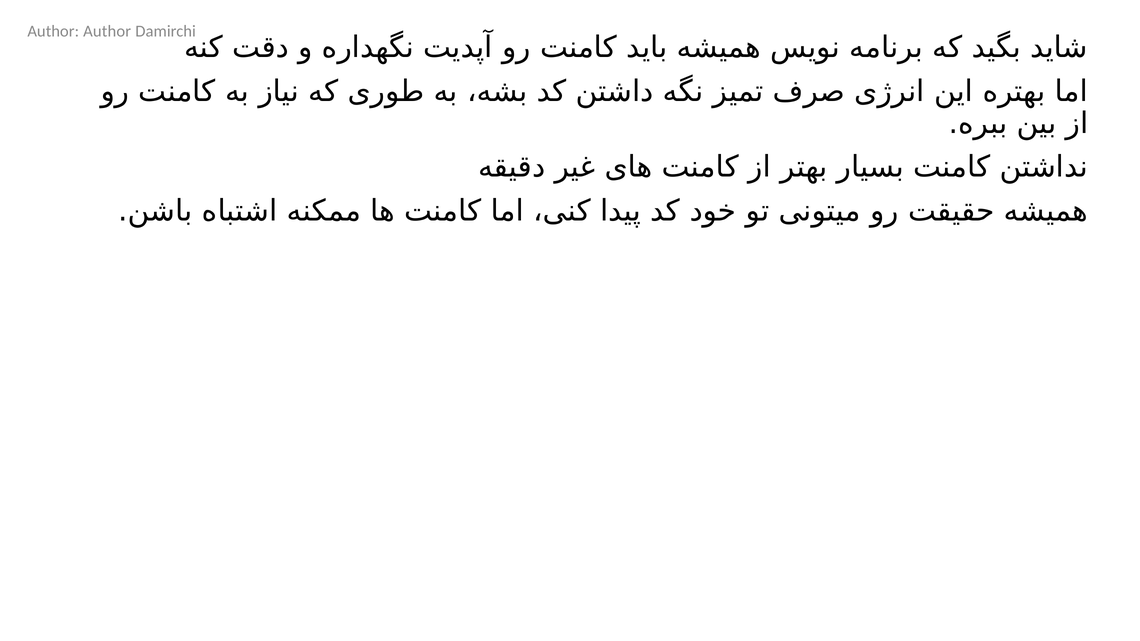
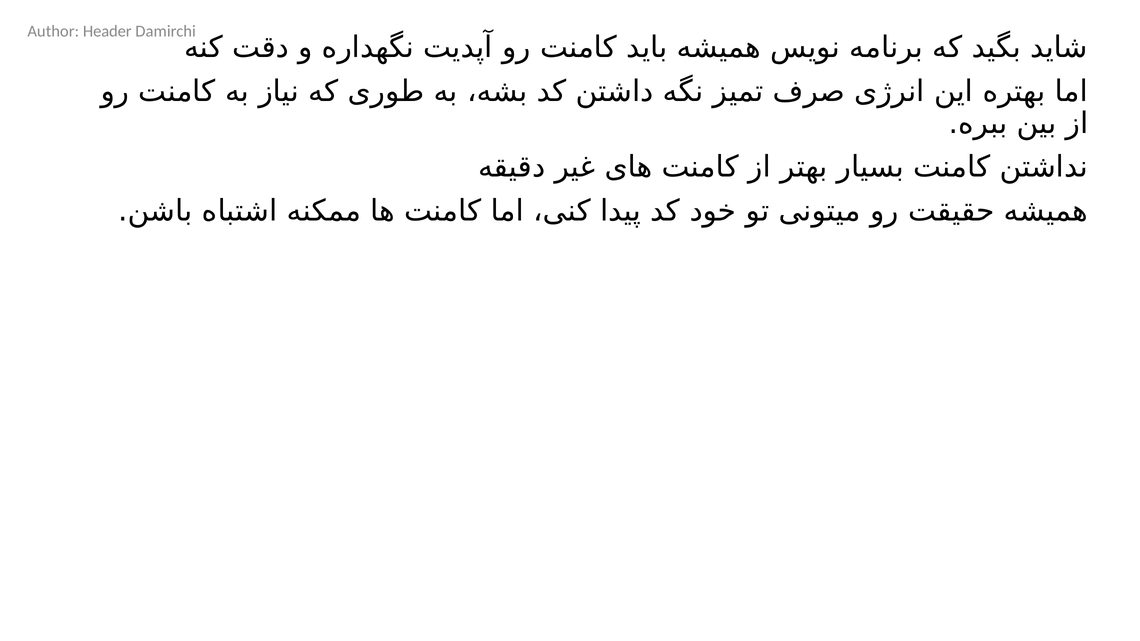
Author Author: Author -> Header
